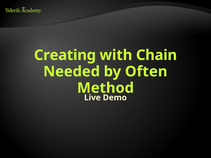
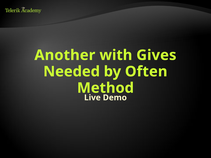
Creating: Creating -> Another
Chain: Chain -> Gives
